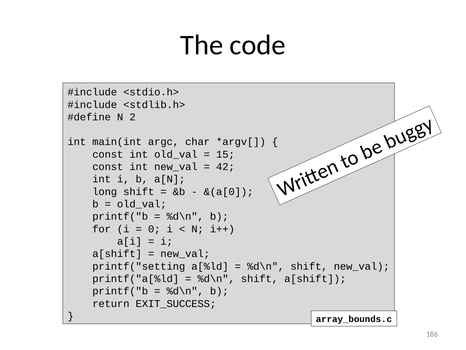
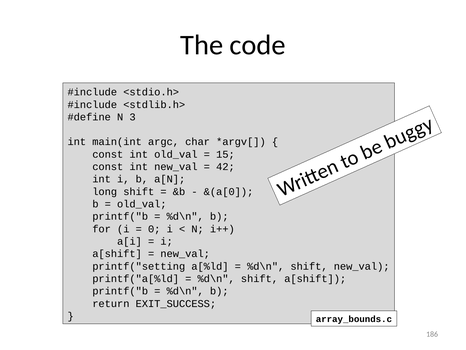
2: 2 -> 3
